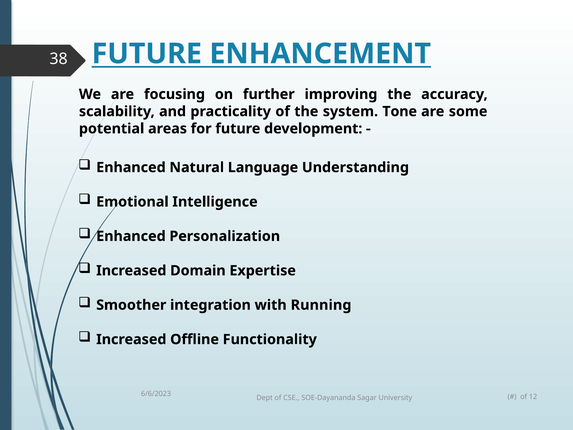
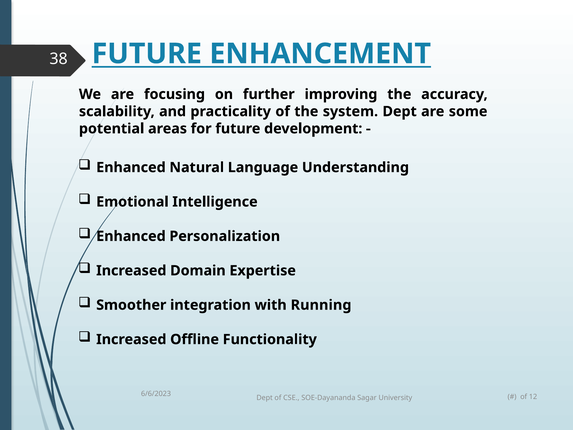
system Tone: Tone -> Dept
